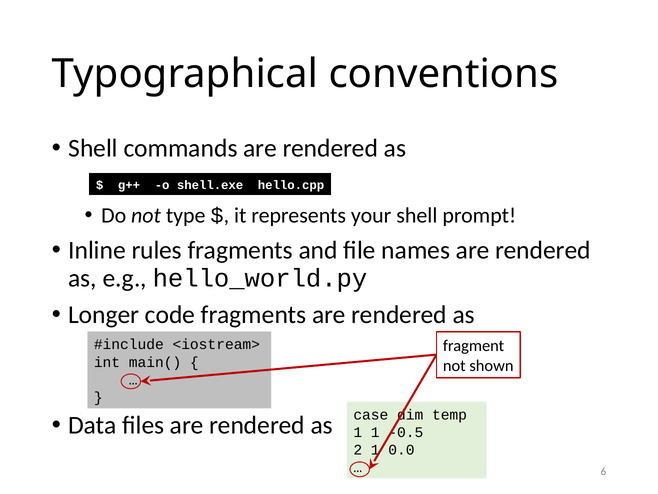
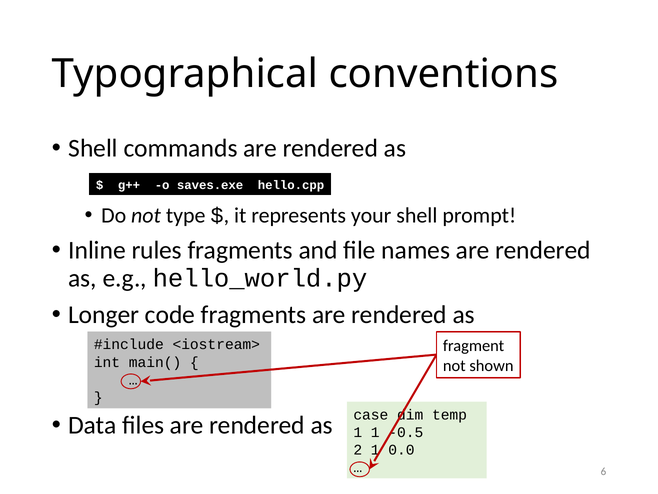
shell.exe: shell.exe -> saves.exe
